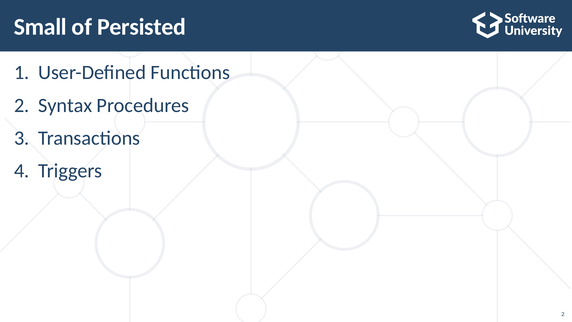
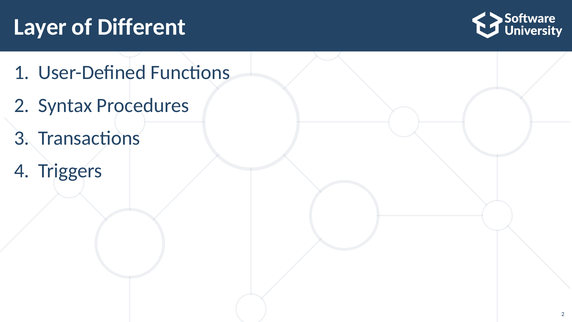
Small: Small -> Layer
Persisted: Persisted -> Different
